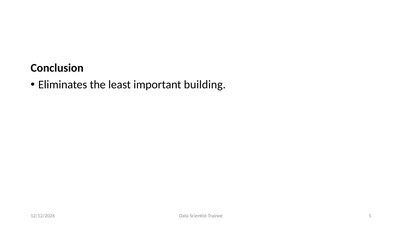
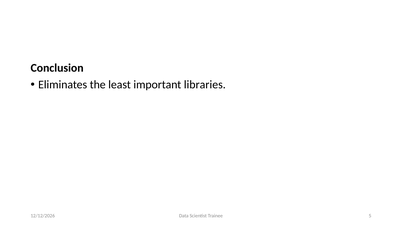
building: building -> libraries
